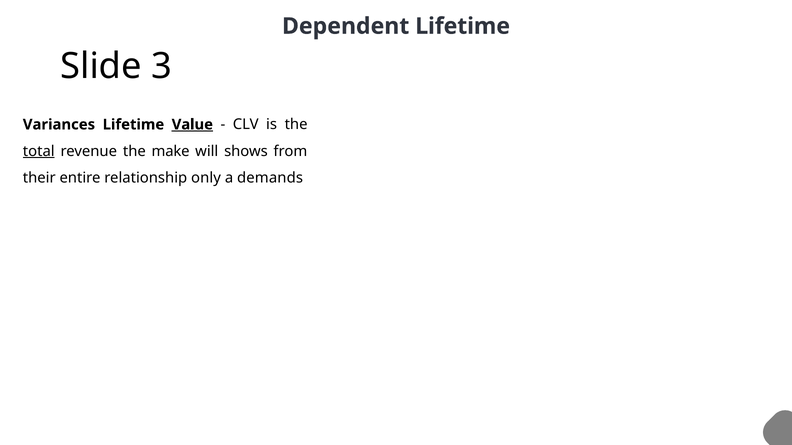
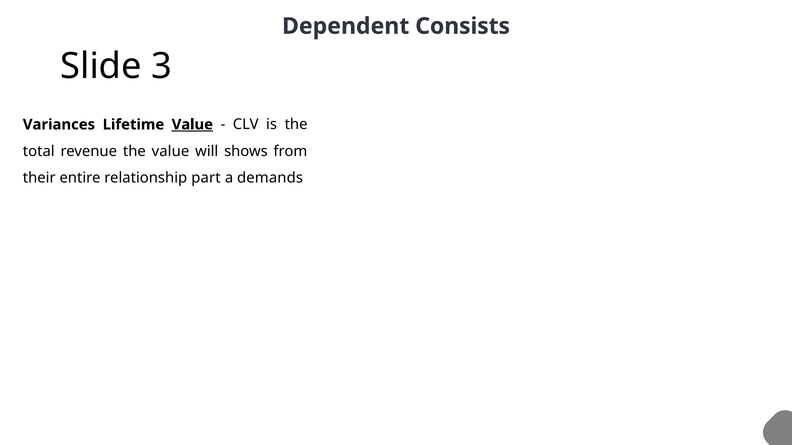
Dependent Lifetime: Lifetime -> Consists
total underline: present -> none
the make: make -> value
only: only -> part
